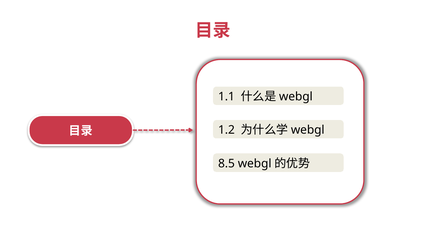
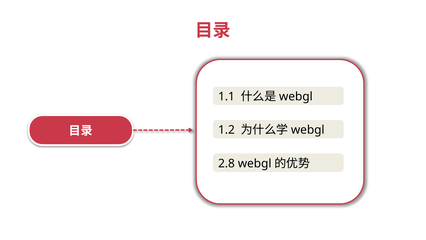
8.5: 8.5 -> 2.8
